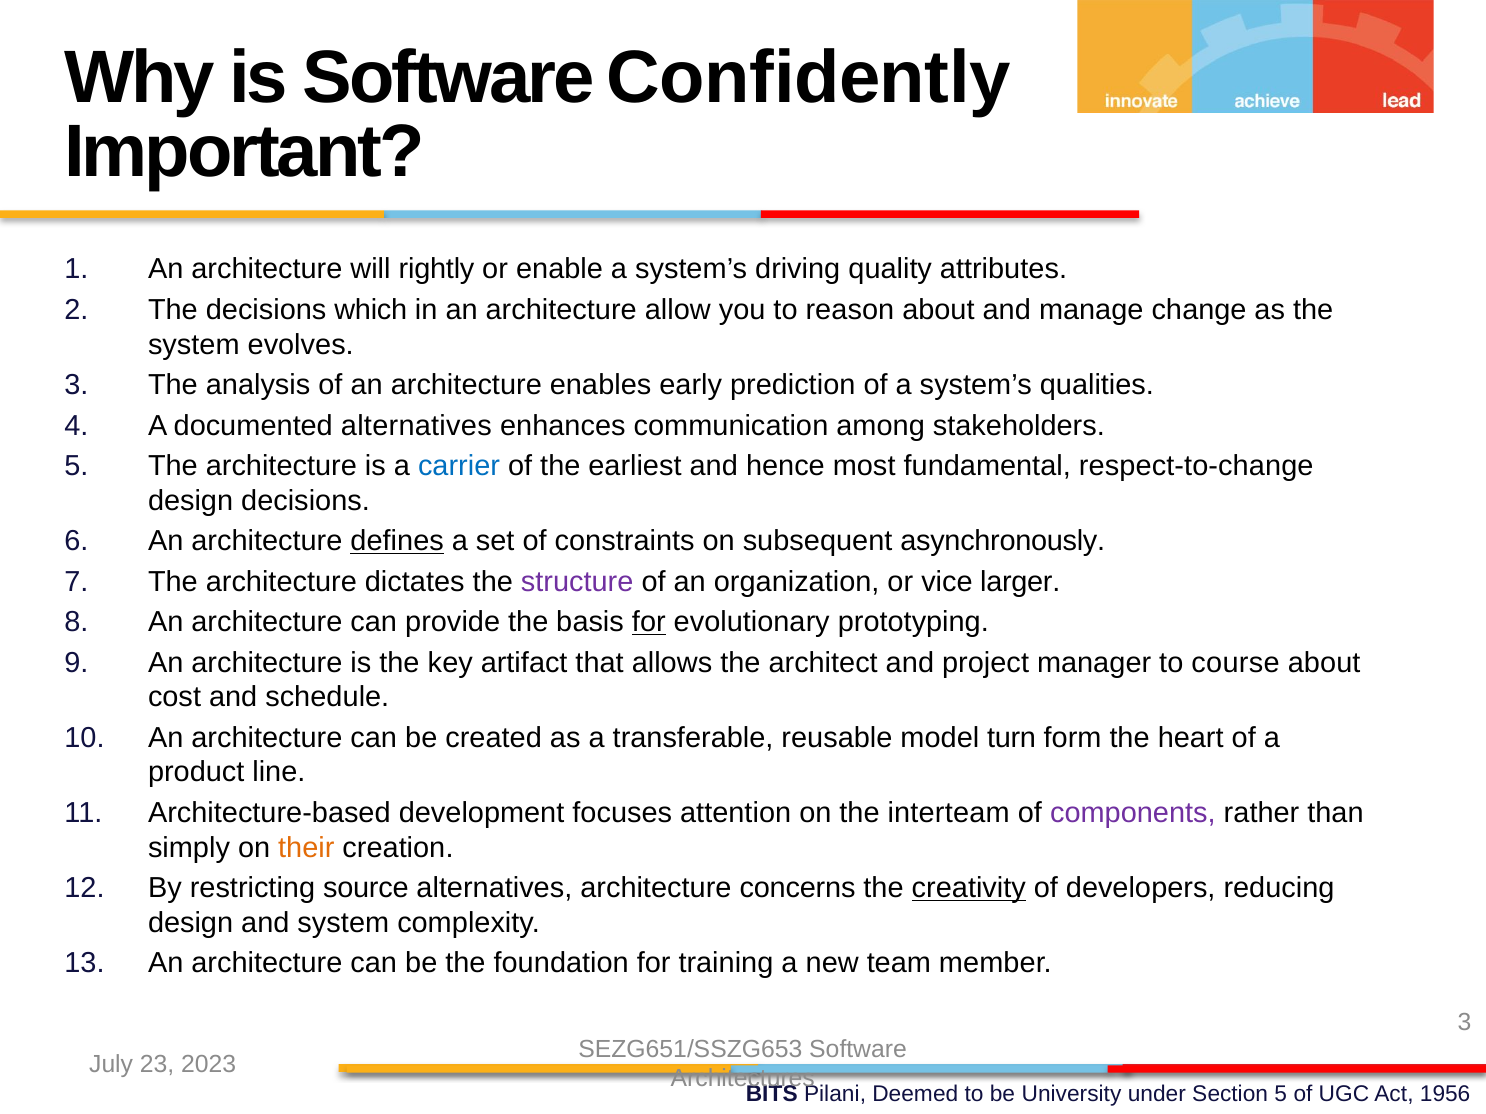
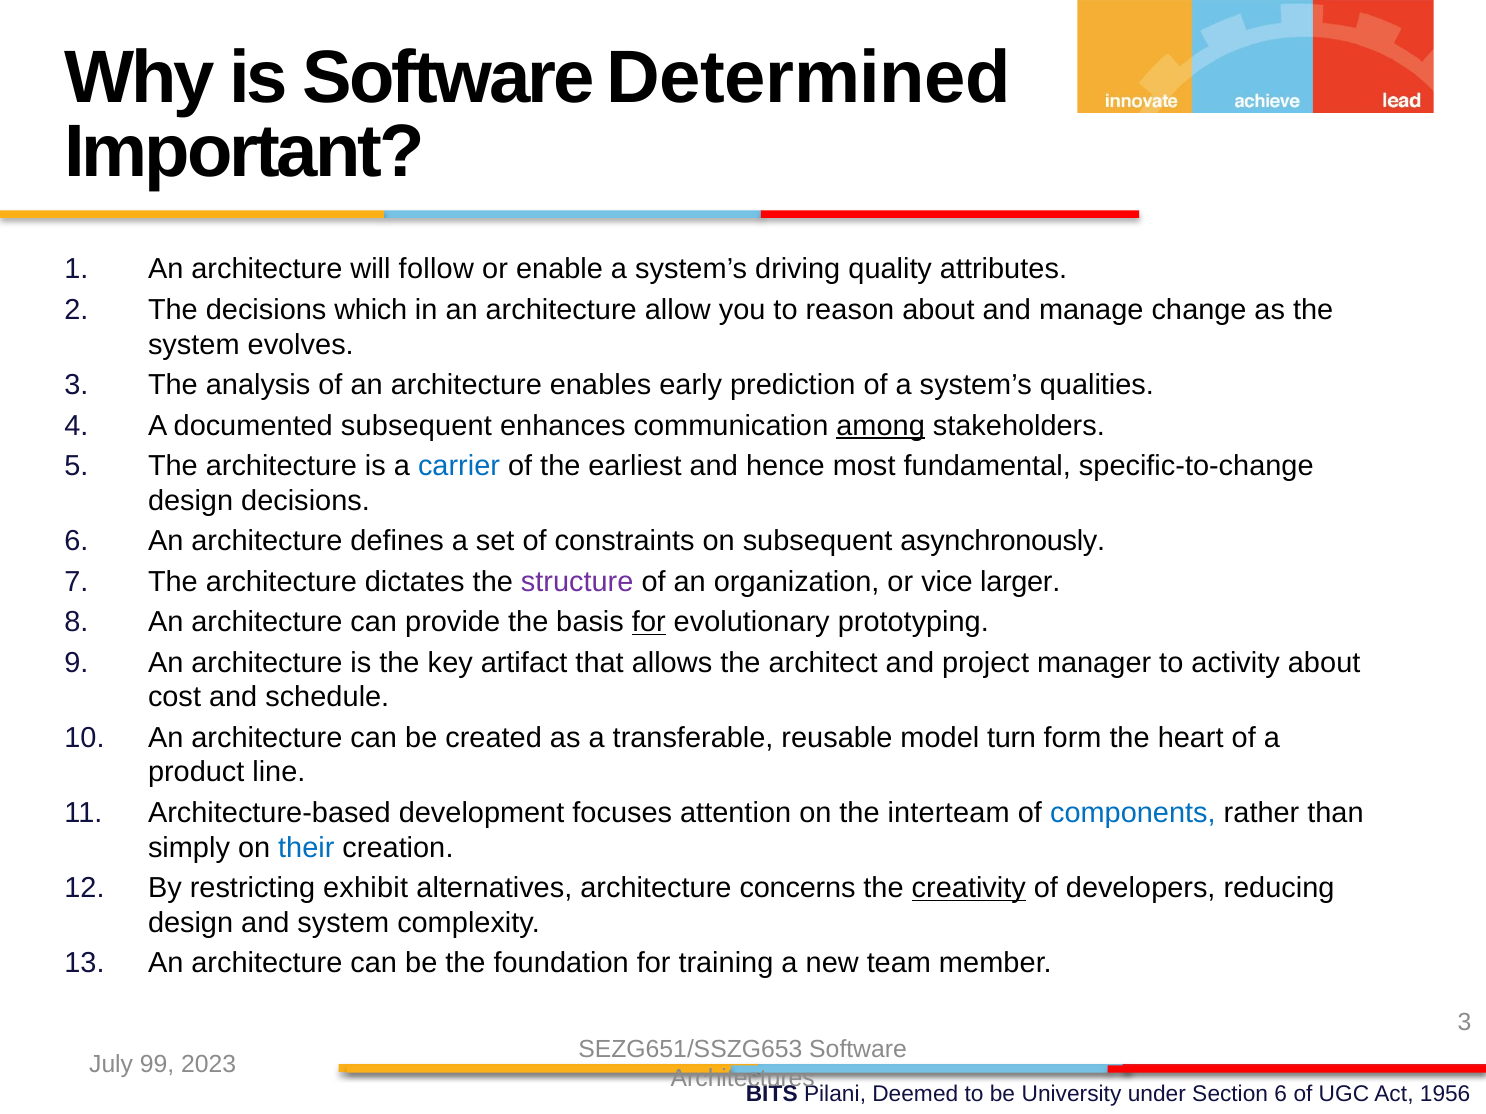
Confidently: Confidently -> Determined
rightly: rightly -> follow
documented alternatives: alternatives -> subsequent
among underline: none -> present
respect-to-change: respect-to-change -> specific-to-change
defines underline: present -> none
course: course -> activity
components colour: purple -> blue
their colour: orange -> blue
source: source -> exhibit
23: 23 -> 99
5 at (1281, 1094): 5 -> 6
